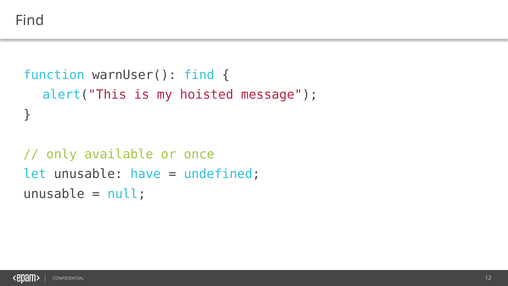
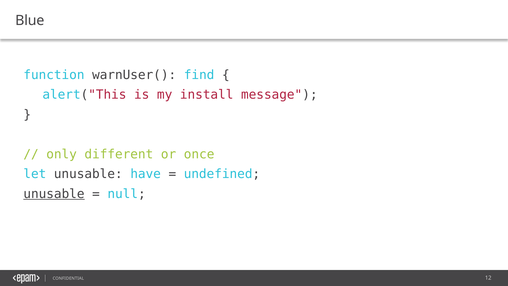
Find at (30, 20): Find -> Blue
hoisted: hoisted -> install
available: available -> different
unusable at (54, 194) underline: none -> present
